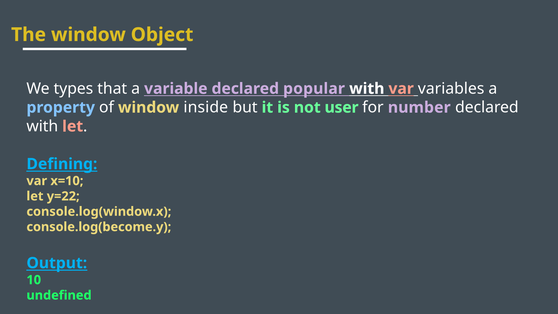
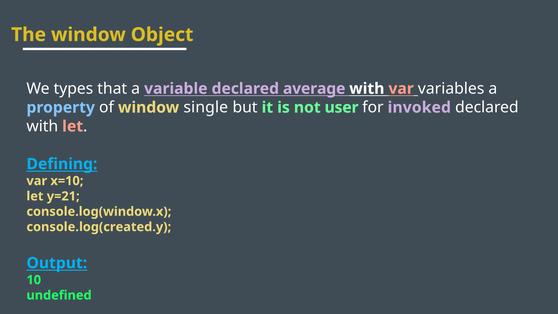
popular: popular -> average
inside: inside -> single
number: number -> invoked
y=22: y=22 -> y=21
console.log(become.y: console.log(become.y -> console.log(created.y
